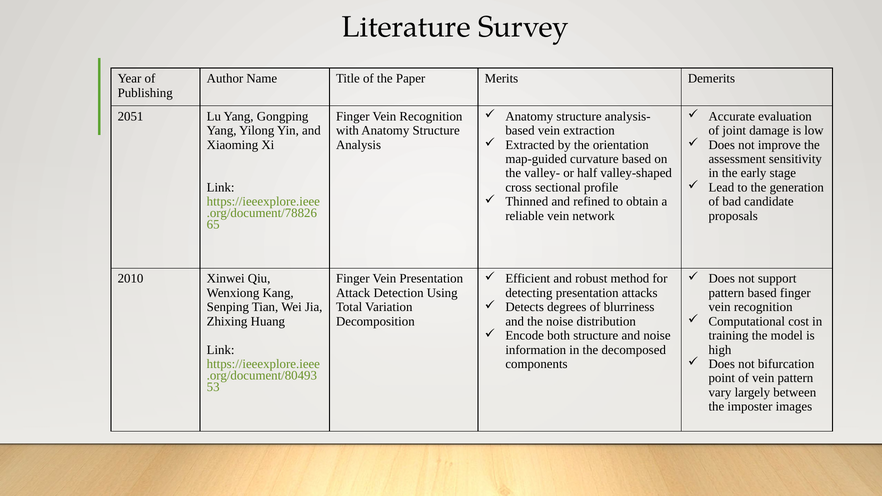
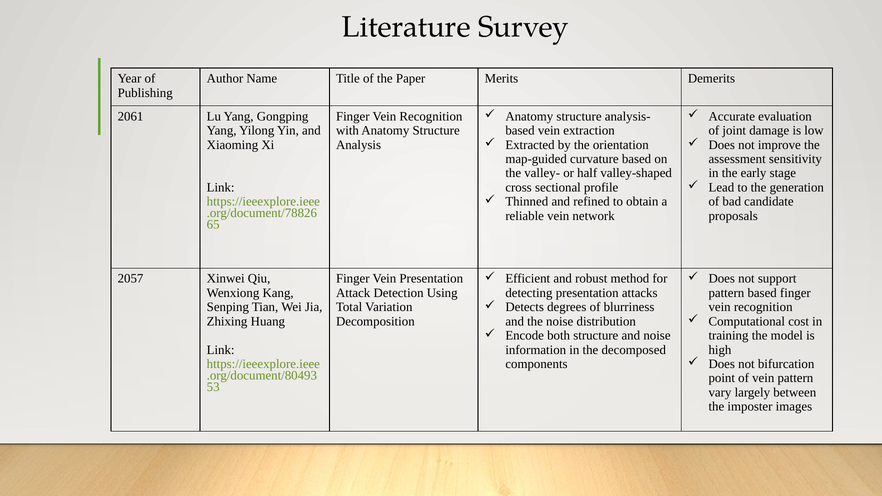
2051: 2051 -> 2061
2010: 2010 -> 2057
